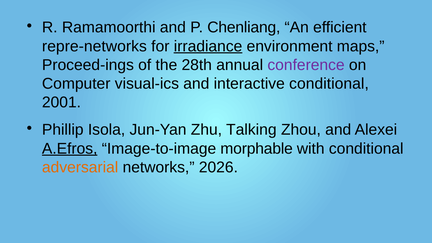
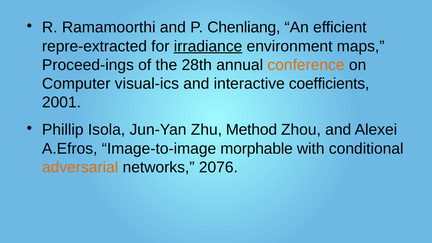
repre-networks: repre-networks -> repre-extracted
conference colour: purple -> orange
interactive conditional: conditional -> coefficients
Talking: Talking -> Method
A.Efros underline: present -> none
2026: 2026 -> 2076
